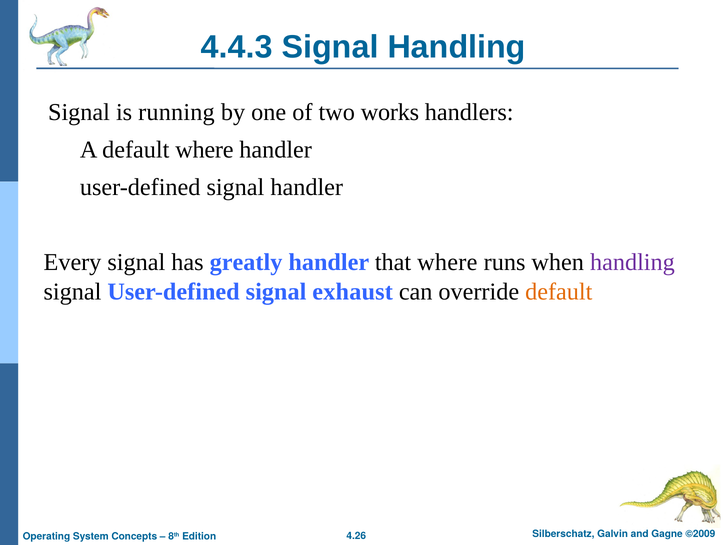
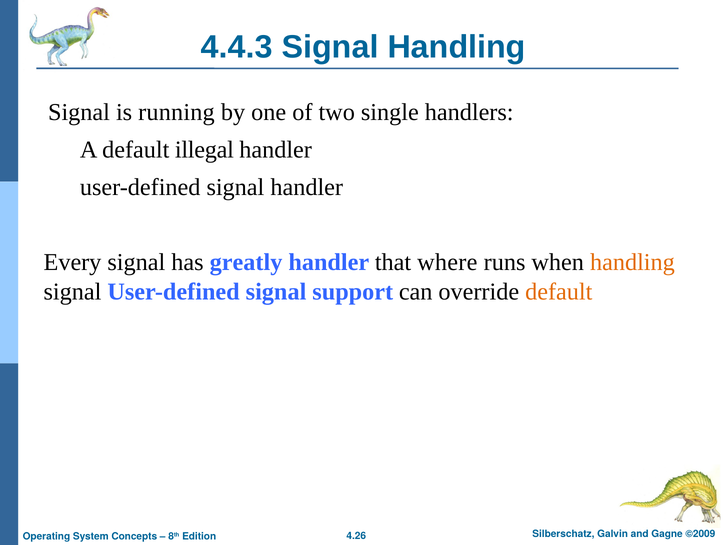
works: works -> single
default where: where -> illegal
handling at (632, 263) colour: purple -> orange
exhaust: exhaust -> support
